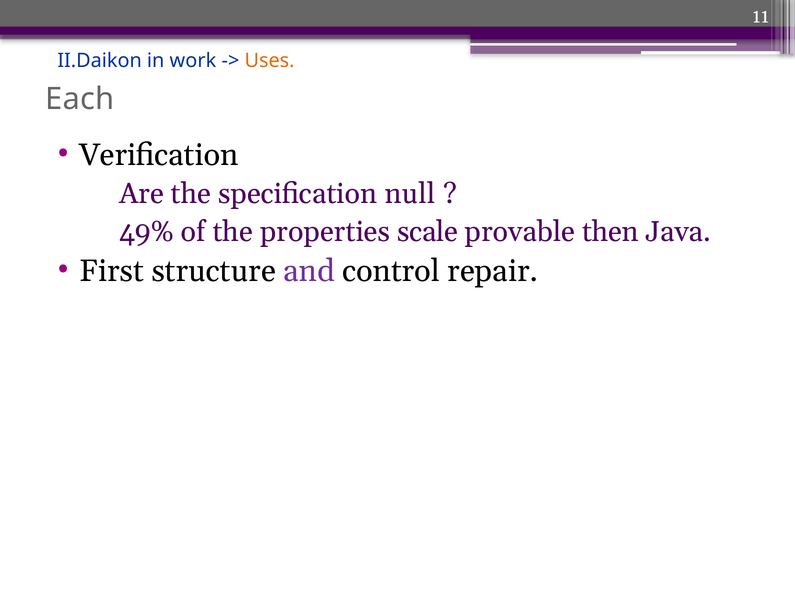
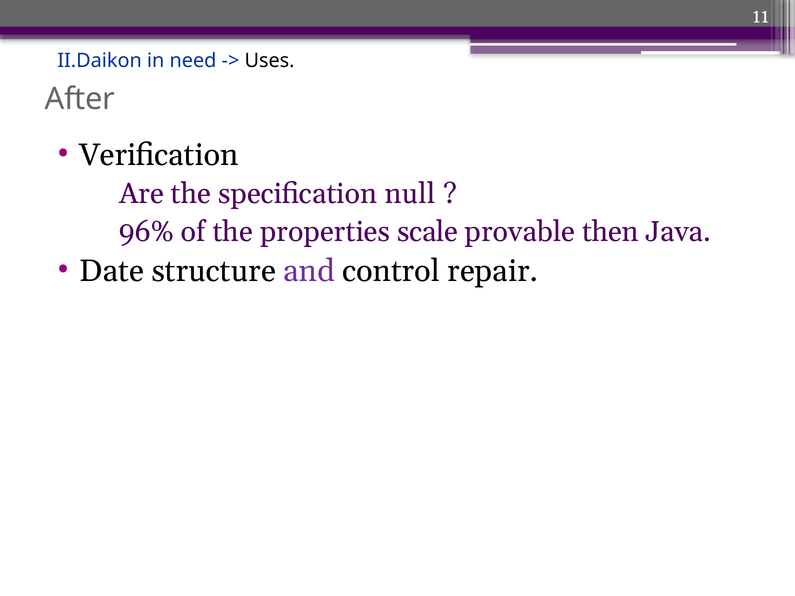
work: work -> need
Uses colour: orange -> black
Each: Each -> After
49%: 49% -> 96%
First: First -> Date
